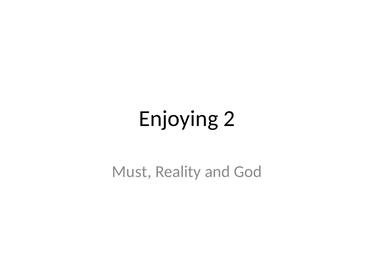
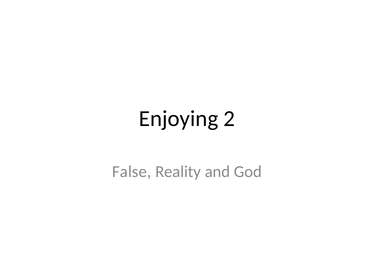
Must: Must -> False
